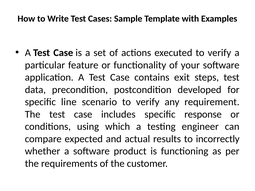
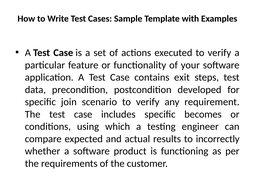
line: line -> join
response: response -> becomes
